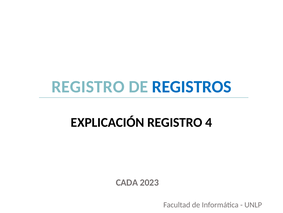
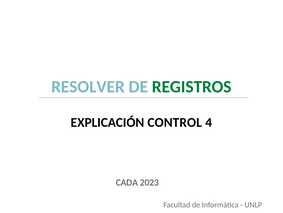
REGISTRO at (88, 86): REGISTRO -> RESOLVER
REGISTROS colour: blue -> green
EXPLICACIÓN REGISTRO: REGISTRO -> CONTROL
